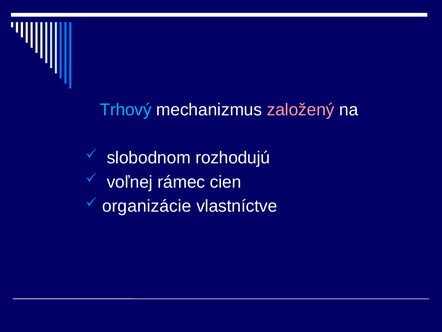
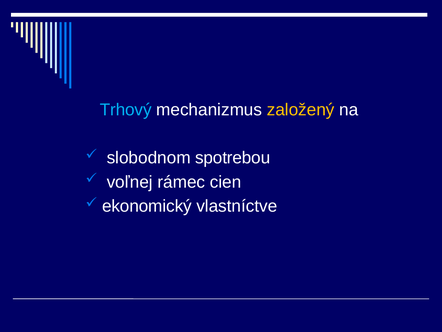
založený colour: pink -> yellow
rozhodujú: rozhodujú -> spotrebou
organizácie: organizácie -> ekonomický
